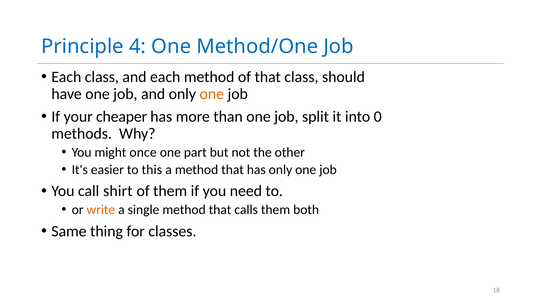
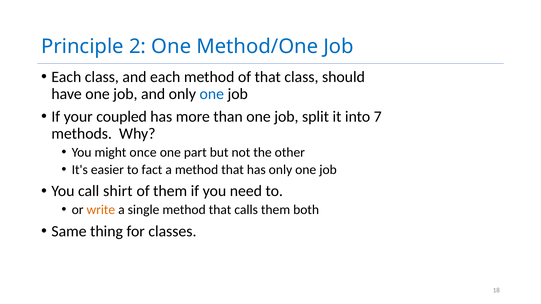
4: 4 -> 2
one at (212, 94) colour: orange -> blue
cheaper: cheaper -> coupled
0: 0 -> 7
this: this -> fact
